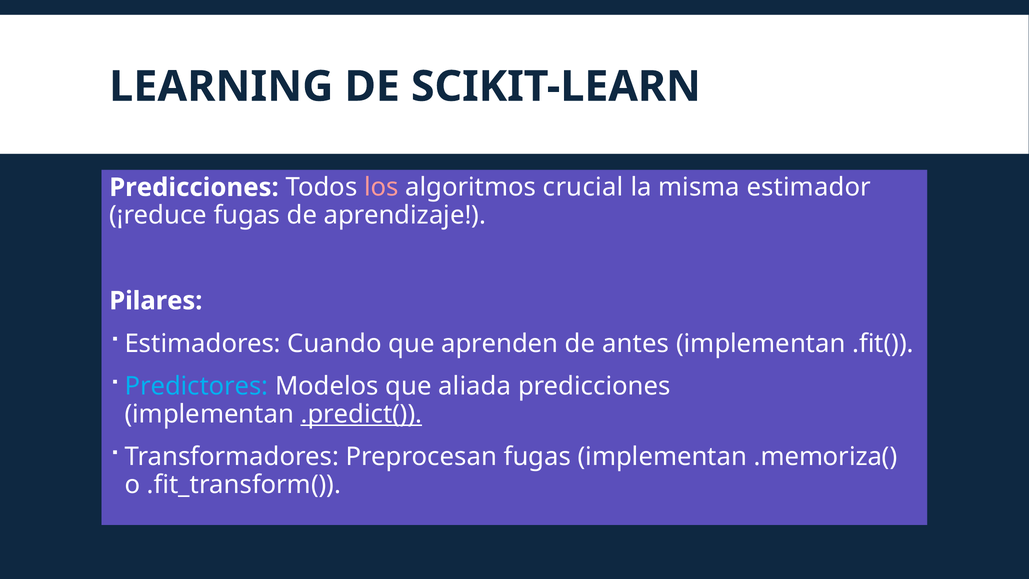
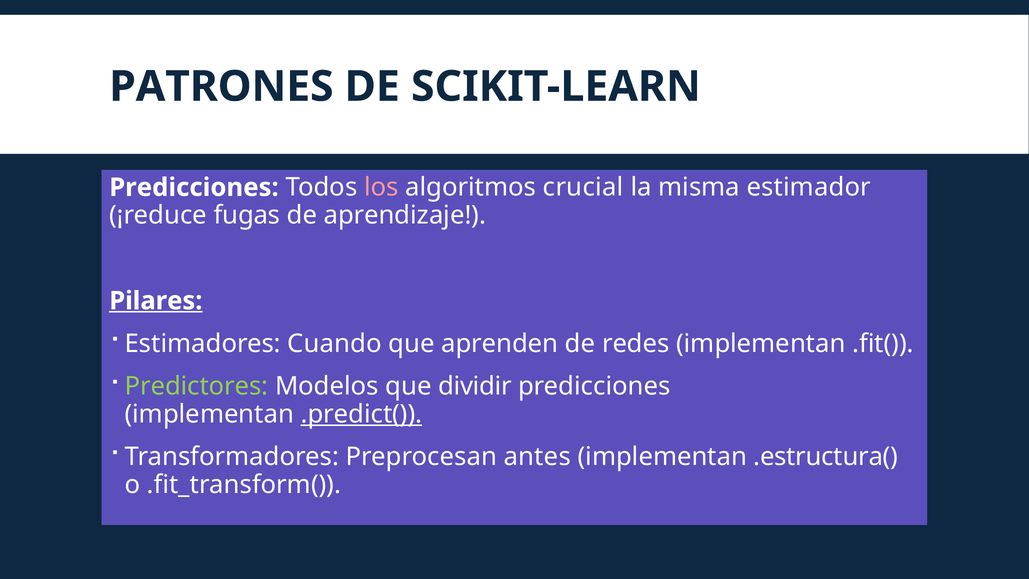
LEARNING: LEARNING -> PATRONES
Pilares underline: none -> present
antes: antes -> redes
Predictores colour: light blue -> light green
aliada: aliada -> dividir
Preprocesan fugas: fugas -> antes
.memoriza(: .memoriza( -> .estructura(
